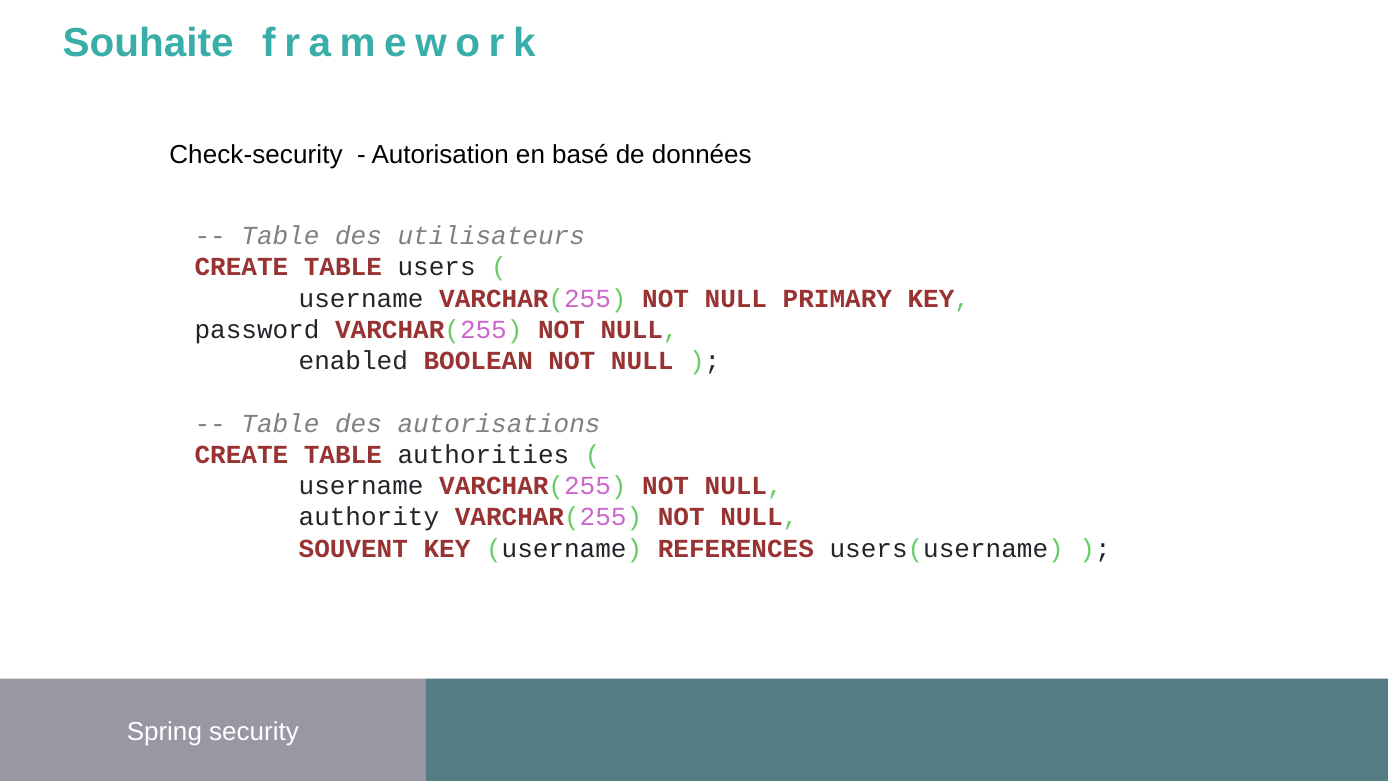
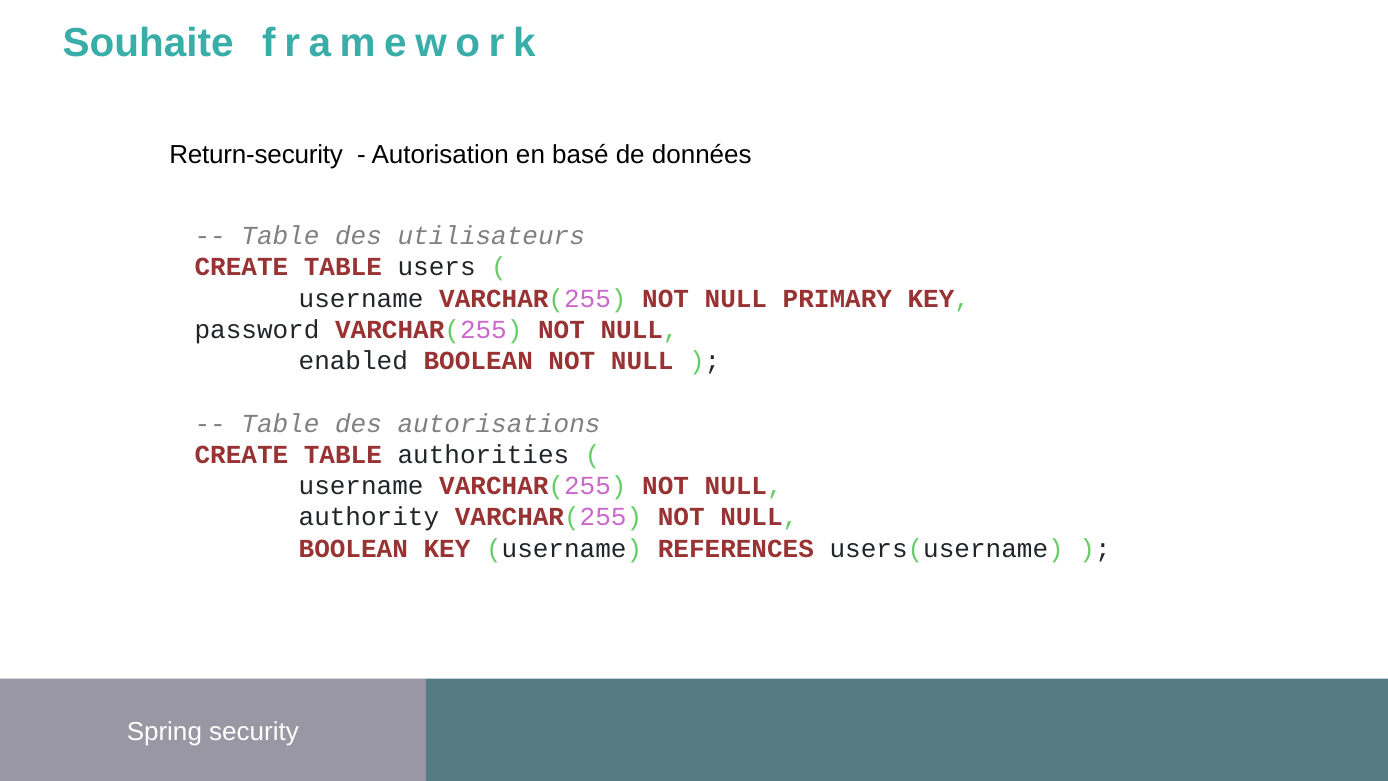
Check-security: Check-security -> Return-security
SOUVENT at (353, 548): SOUVENT -> BOOLEAN
